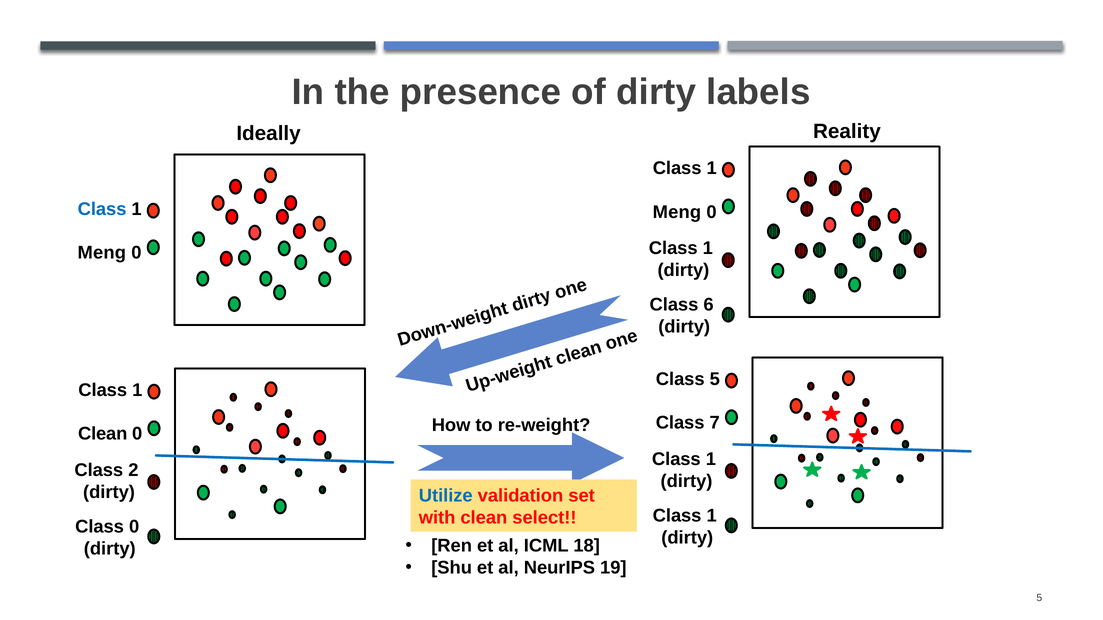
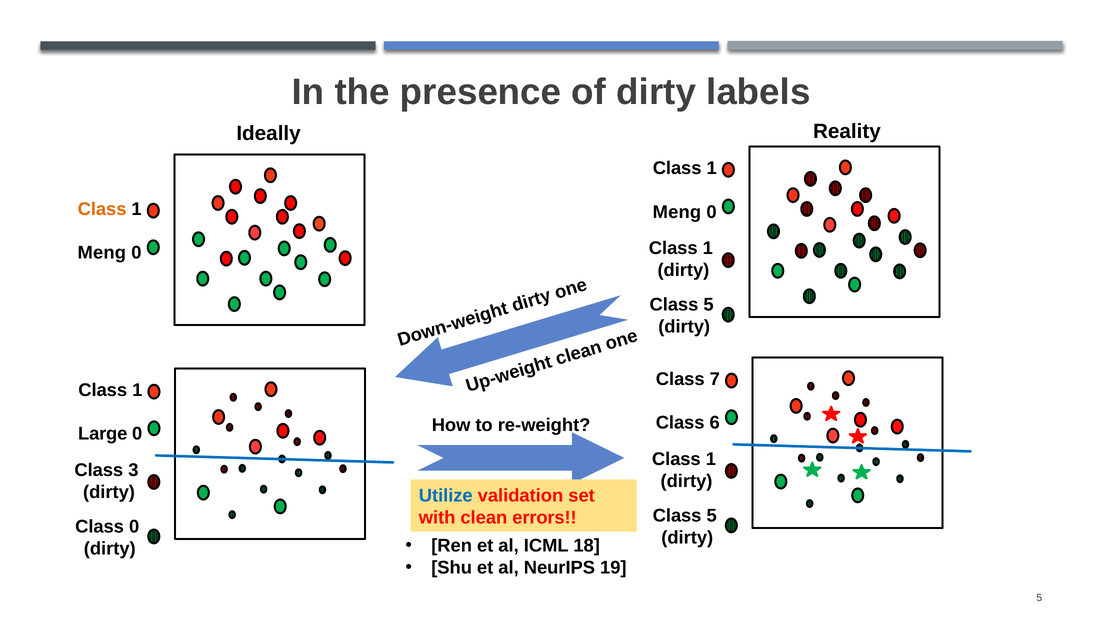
Class at (102, 209) colour: blue -> orange
6 at (709, 305): 6 -> 5
Class 5: 5 -> 7
7: 7 -> 6
Clean at (103, 434): Clean -> Large
2: 2 -> 3
1 at (712, 516): 1 -> 5
select: select -> errors
